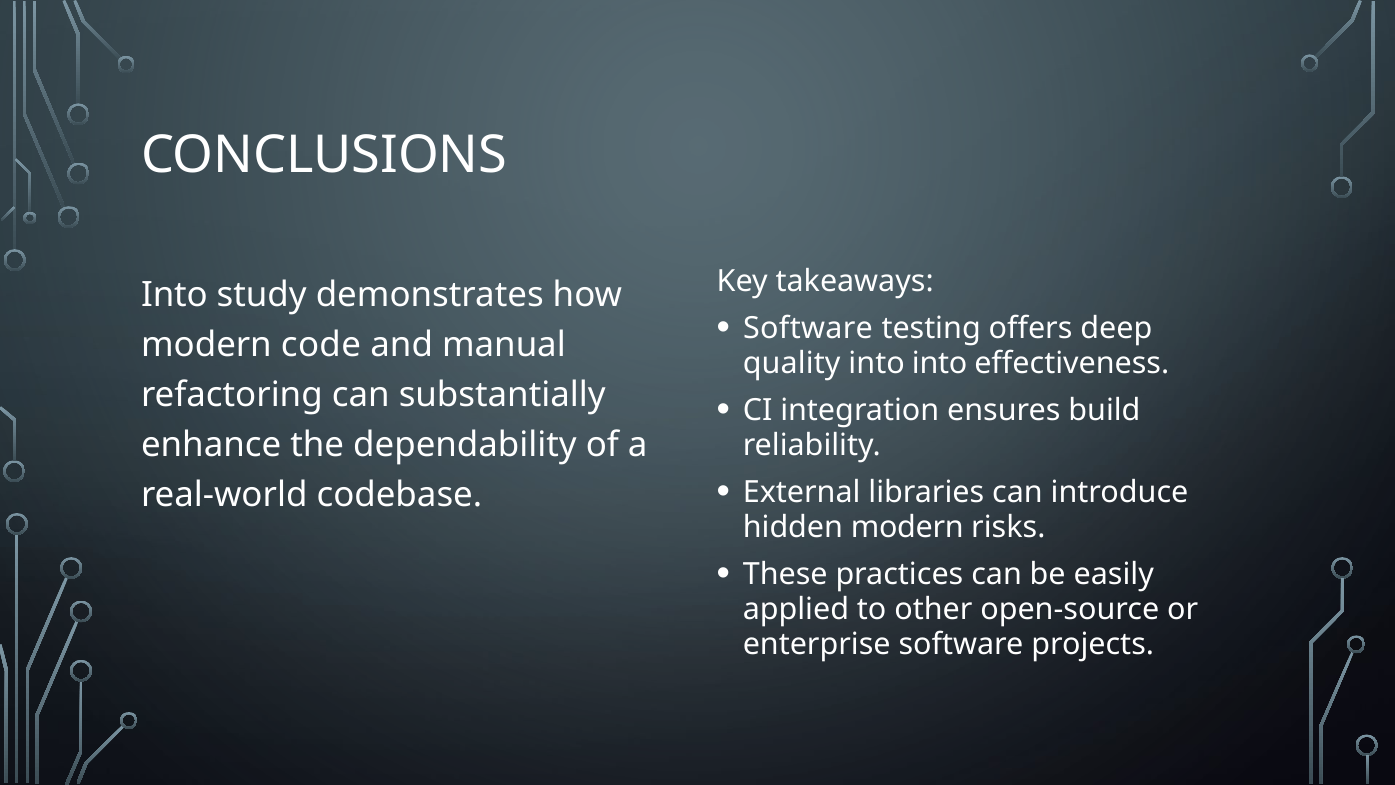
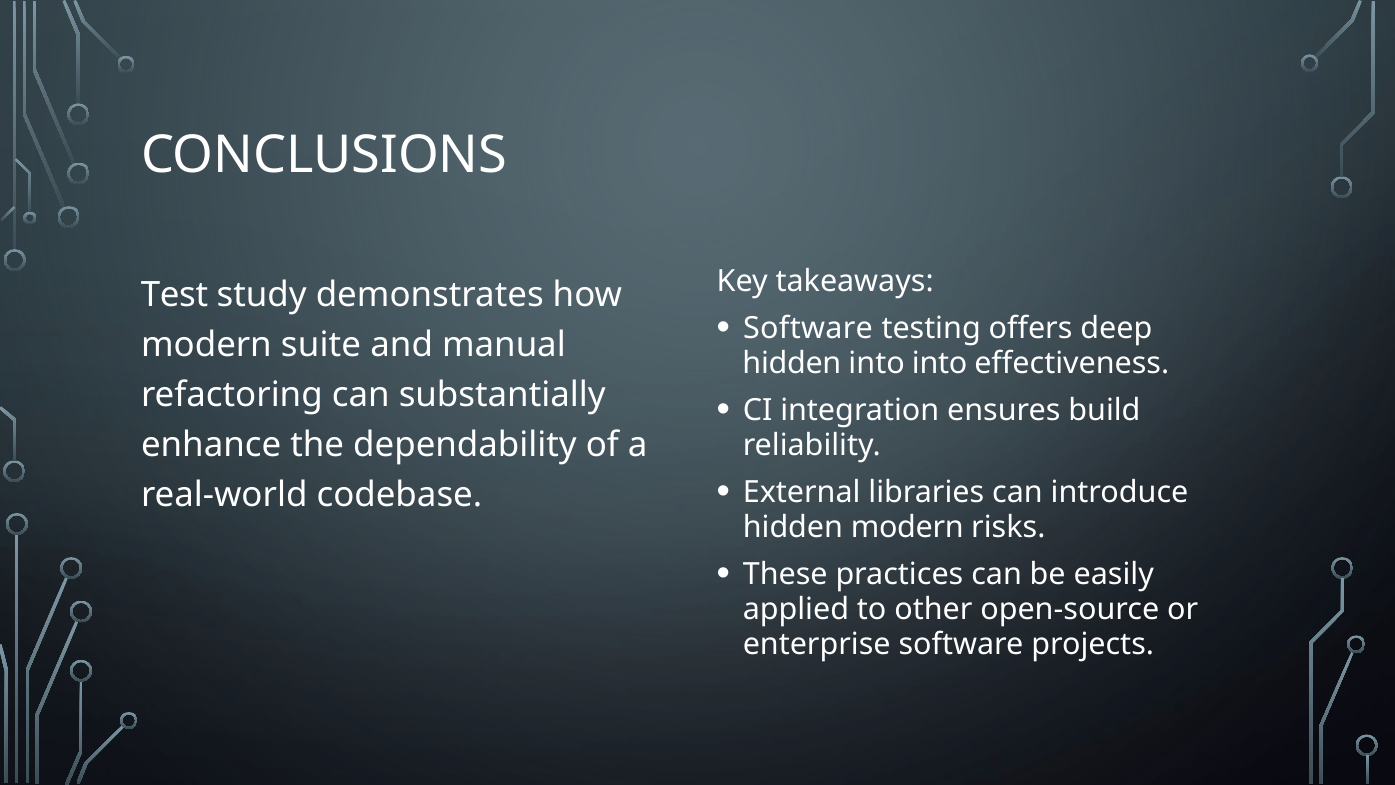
Into at (174, 294): Into -> Test
code: code -> suite
quality at (792, 363): quality -> hidden
